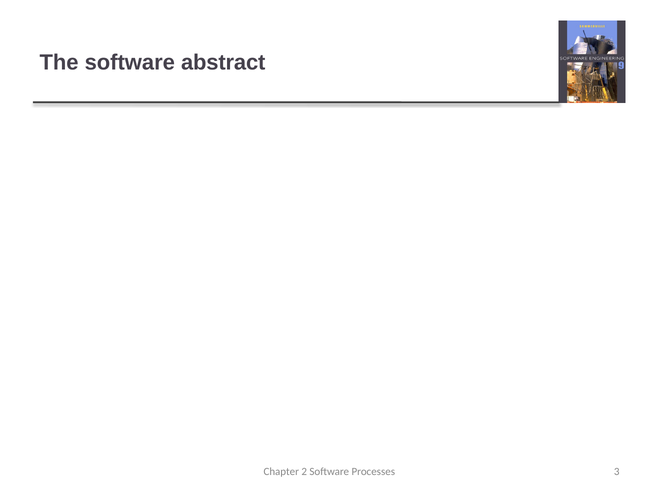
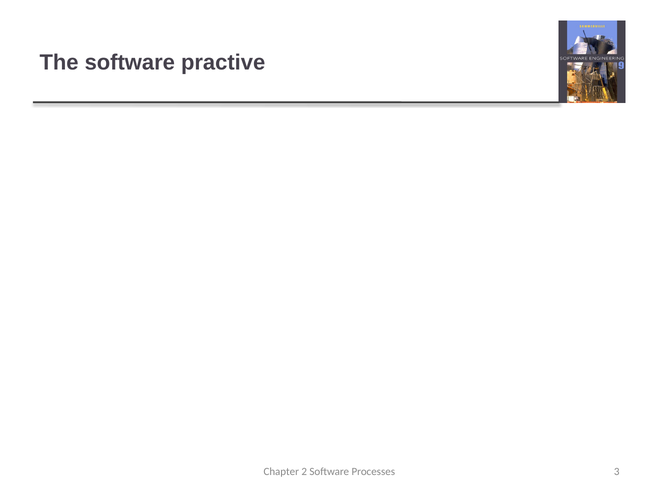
software abstract: abstract -> practive
